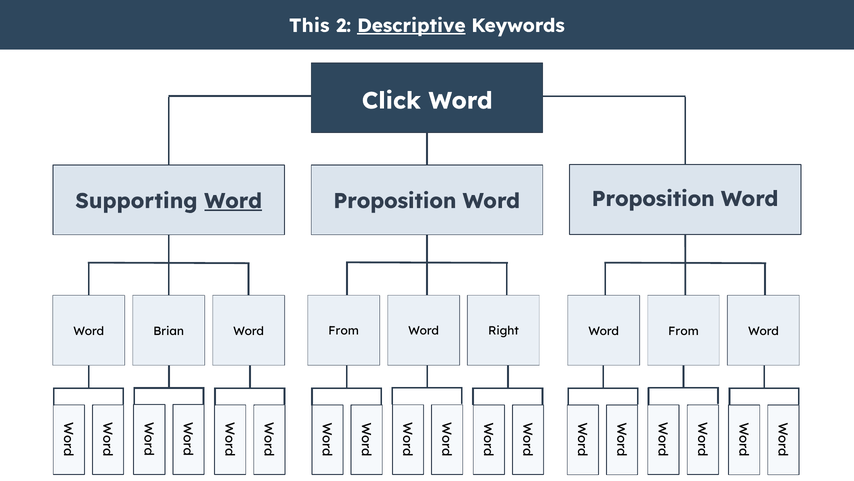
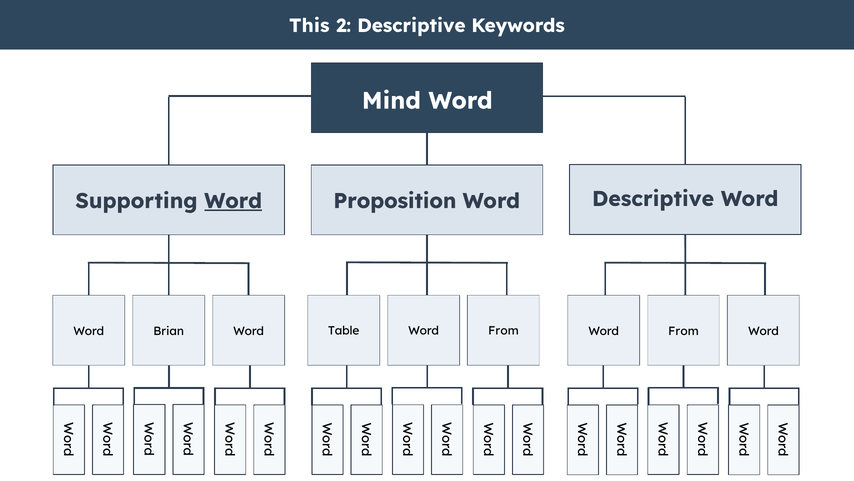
Descriptive at (411, 26) underline: present -> none
Click: Click -> Mind
Word Proposition: Proposition -> Descriptive
From at (344, 331): From -> Table
Right at (504, 331): Right -> From
